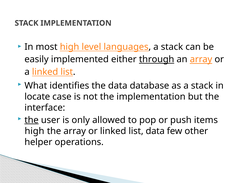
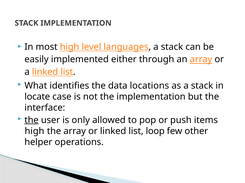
through underline: present -> none
database: database -> locations
list data: data -> loop
